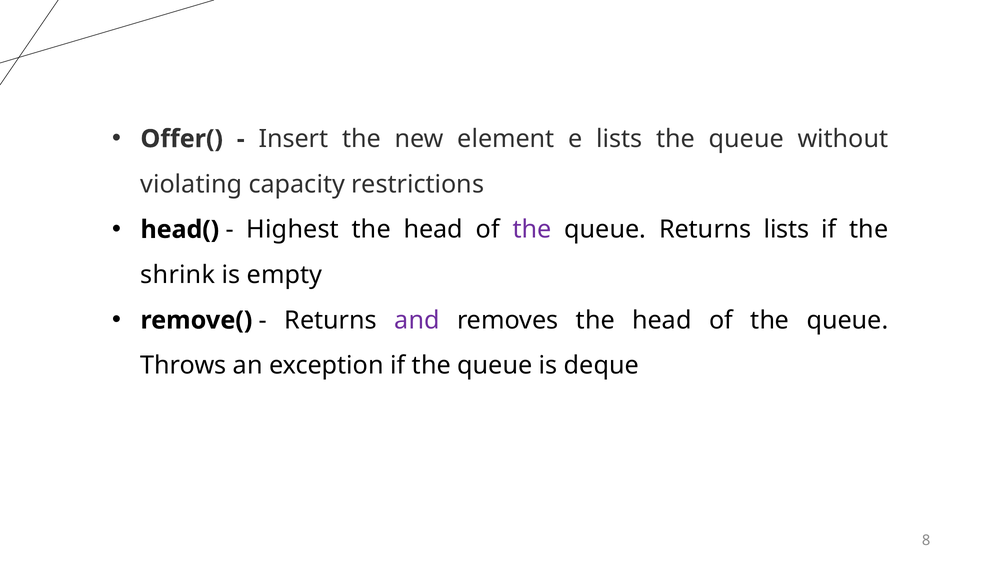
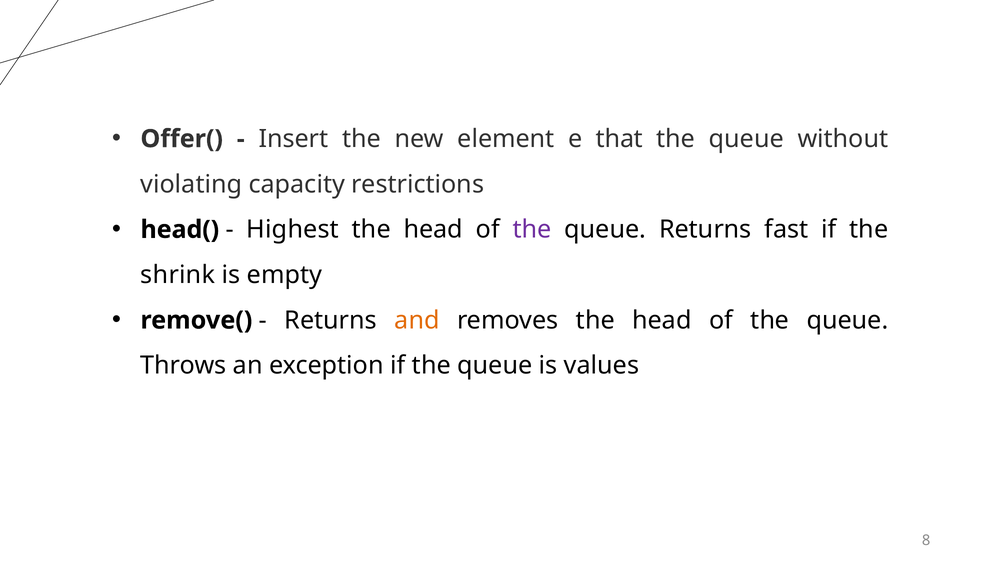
e lists: lists -> that
Returns lists: lists -> fast
and colour: purple -> orange
deque: deque -> values
